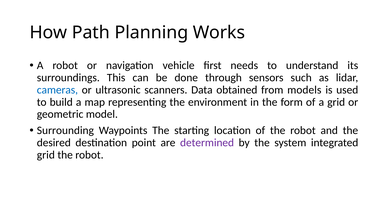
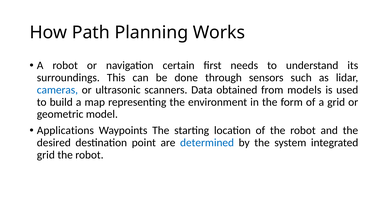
vehicle: vehicle -> certain
Surrounding: Surrounding -> Applications
determined colour: purple -> blue
